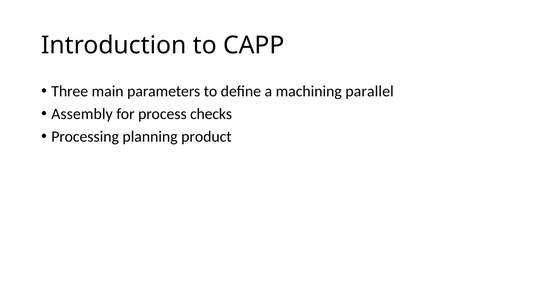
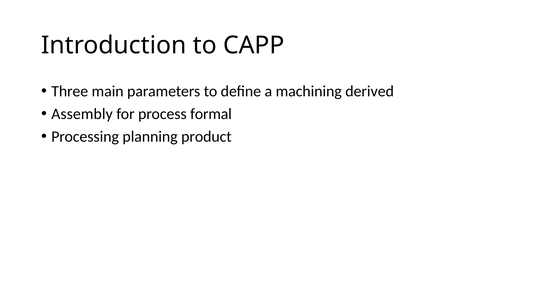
parallel: parallel -> derived
checks: checks -> formal
